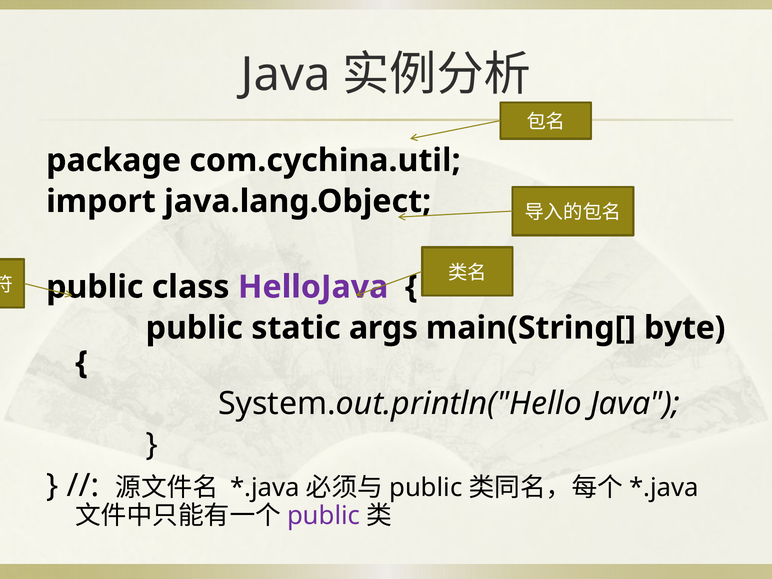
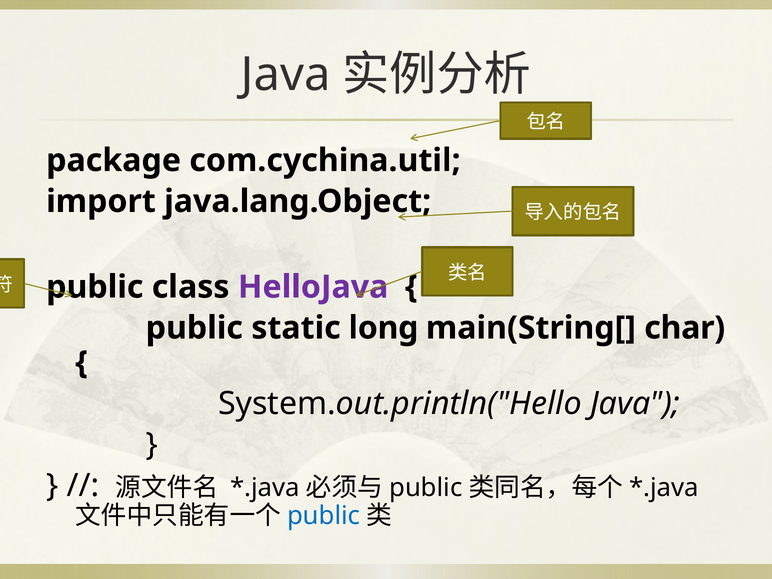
args: args -> long
byte: byte -> char
public at (324, 516) colour: purple -> blue
